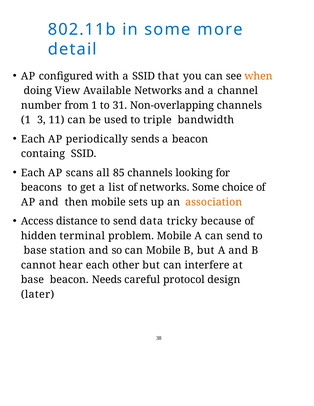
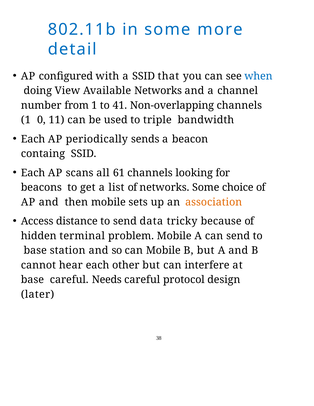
when colour: orange -> blue
31: 31 -> 41
3: 3 -> 0
85: 85 -> 61
base beacon: beacon -> careful
